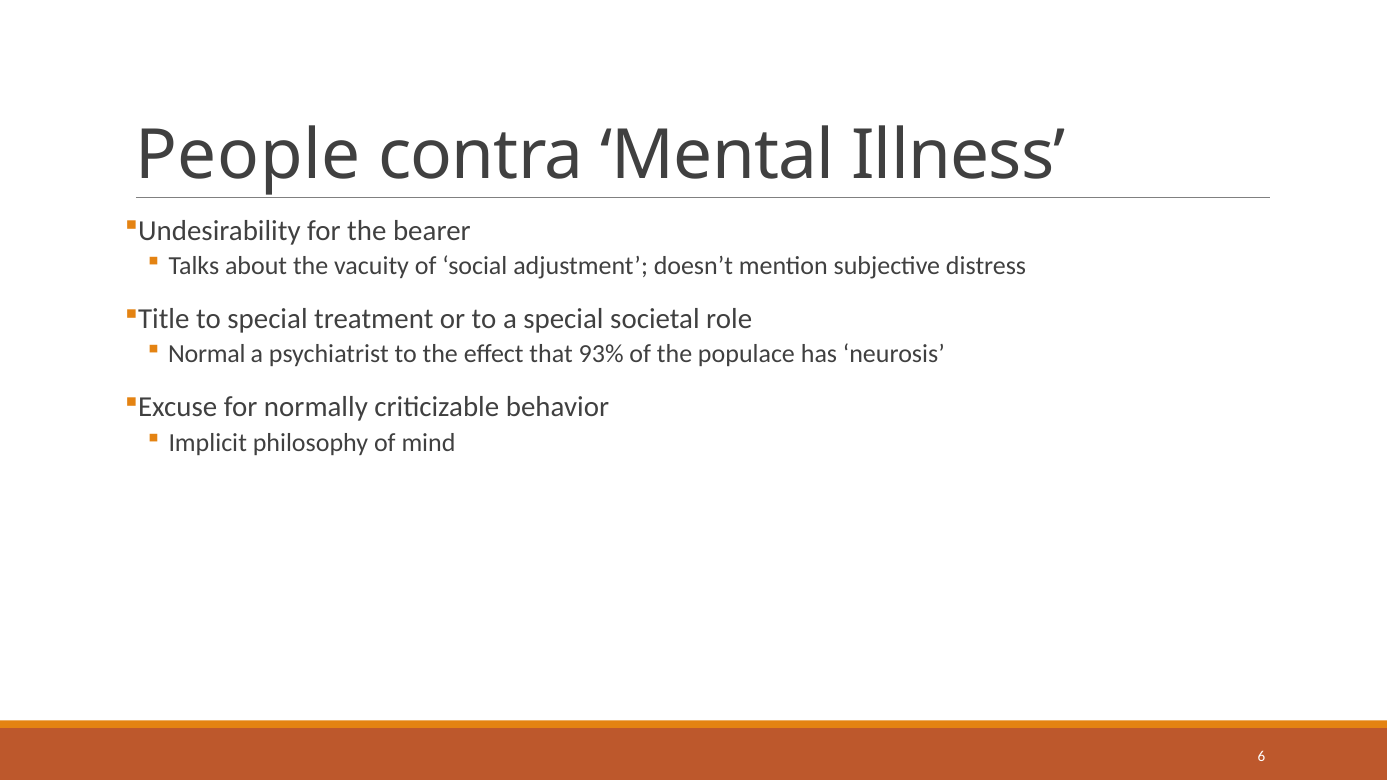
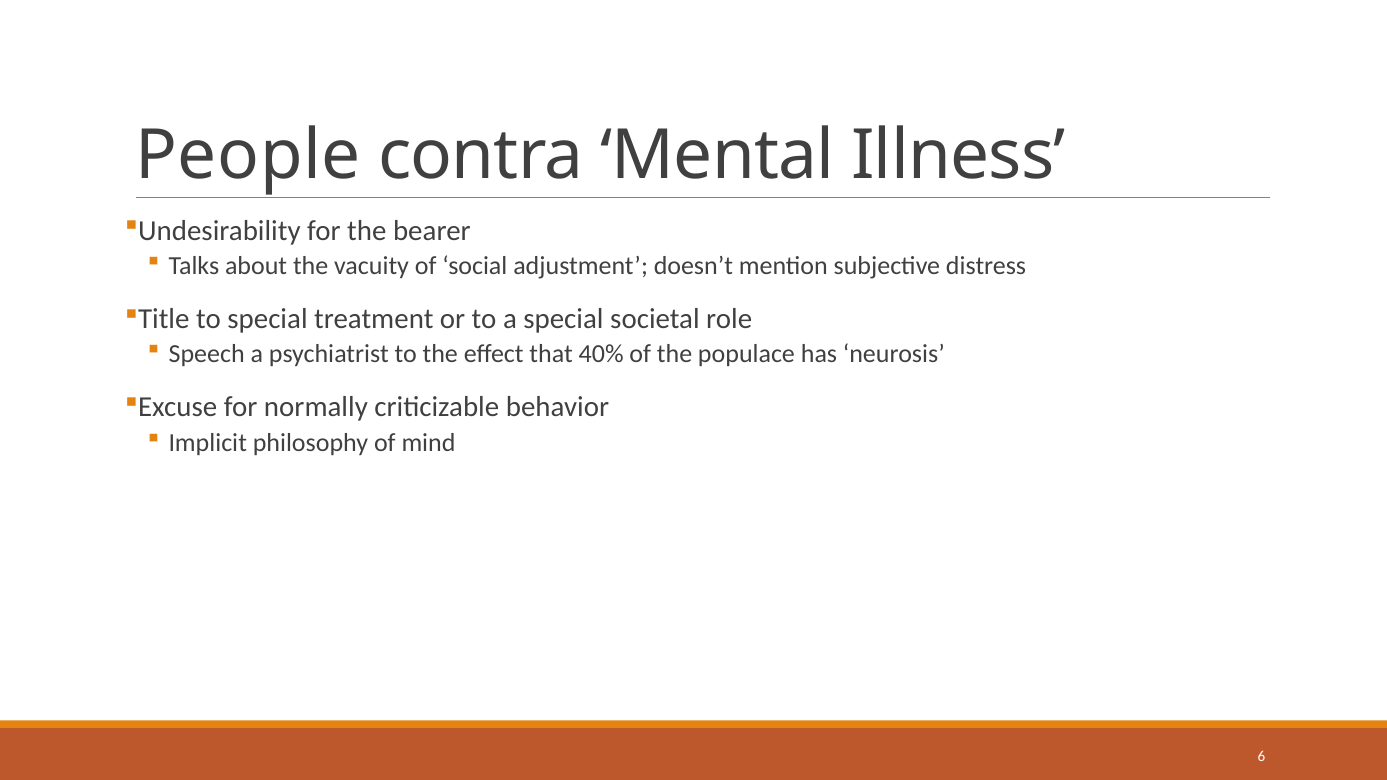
Normal: Normal -> Speech
93%: 93% -> 40%
